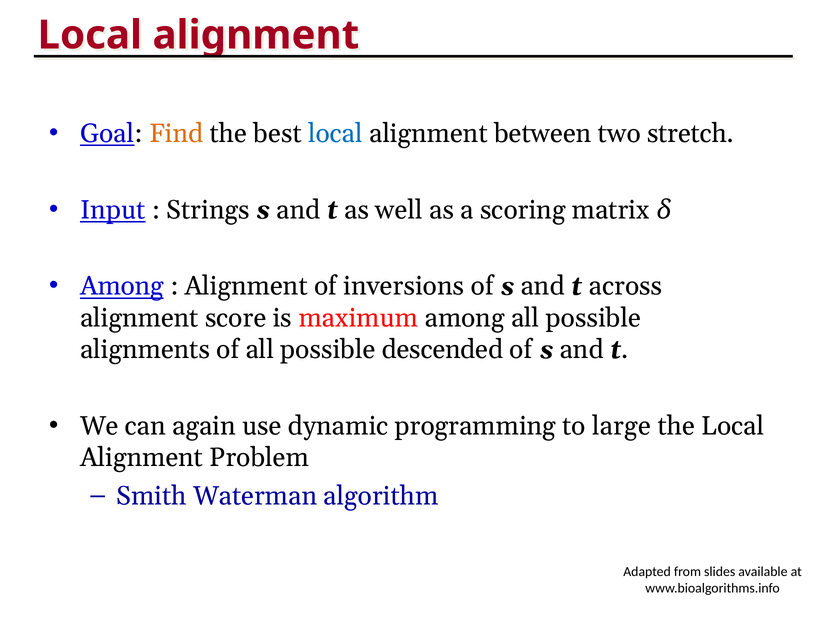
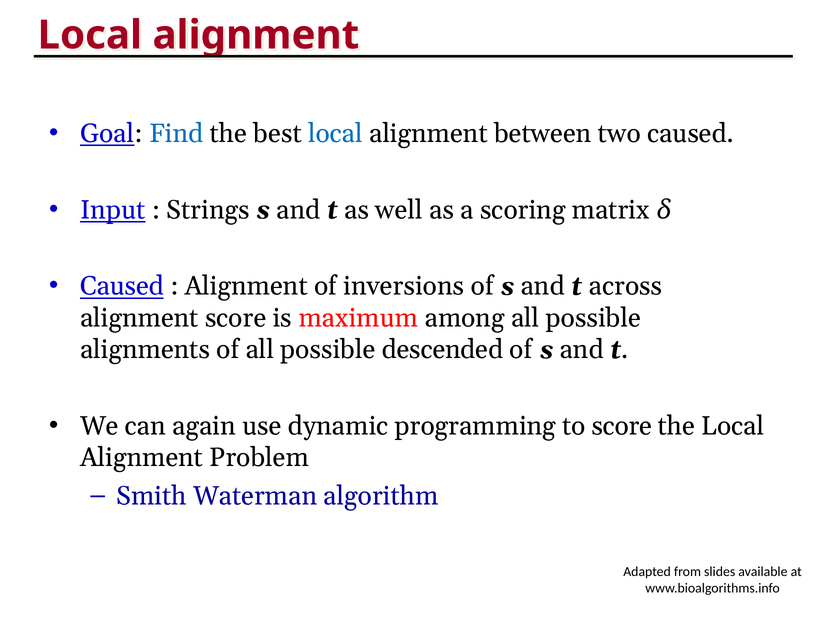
Find colour: orange -> blue
two stretch: stretch -> caused
Among at (122, 286): Among -> Caused
to large: large -> score
